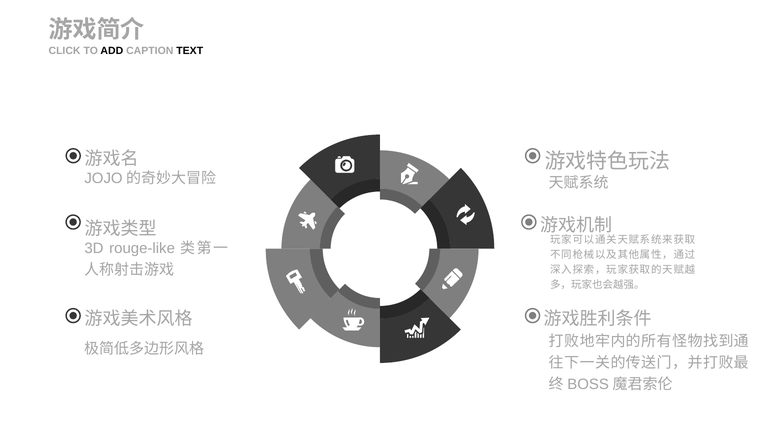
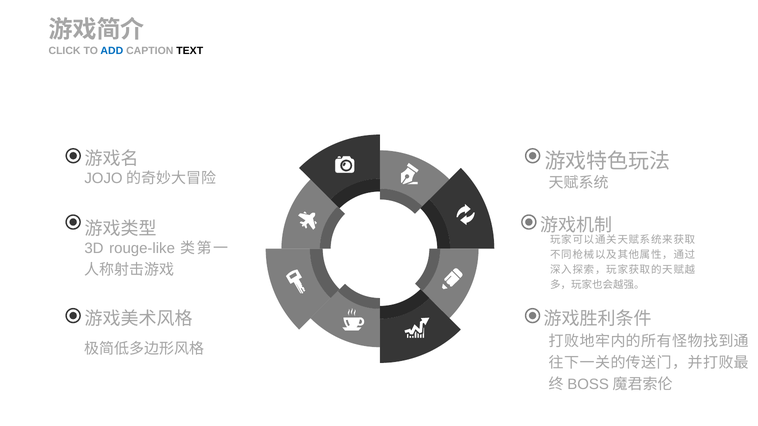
ADD colour: black -> blue
